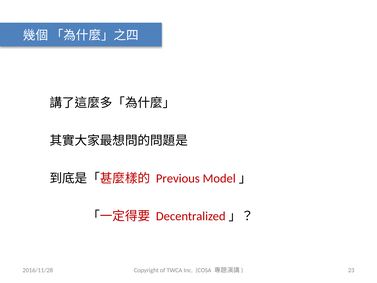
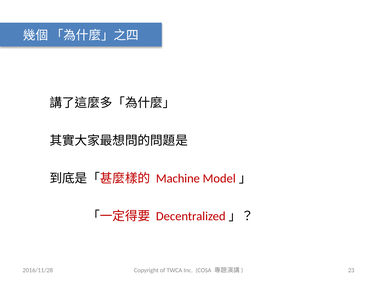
Previous: Previous -> Machine
